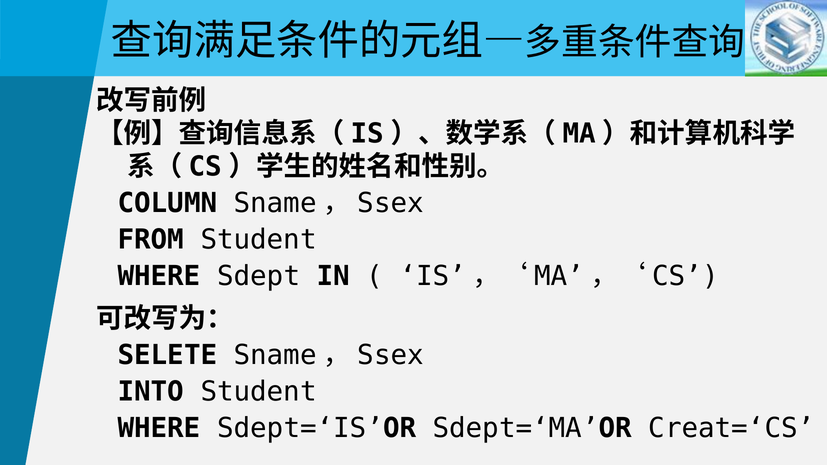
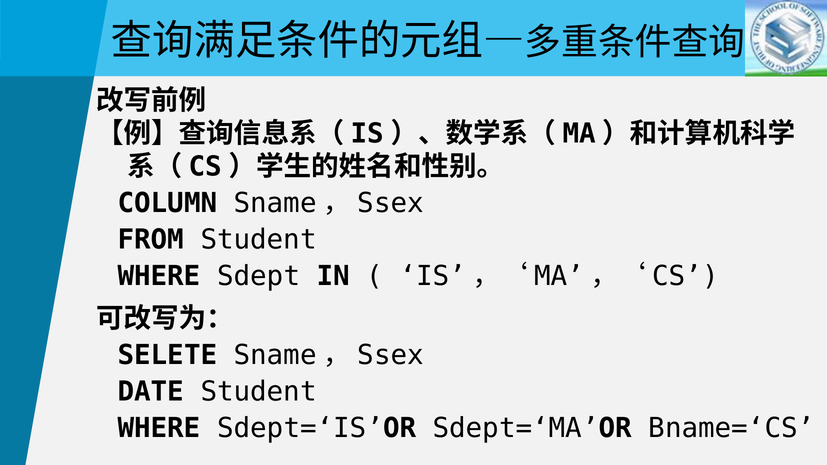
INTO: INTO -> DATE
Creat=‘CS: Creat=‘CS -> Bname=‘CS
